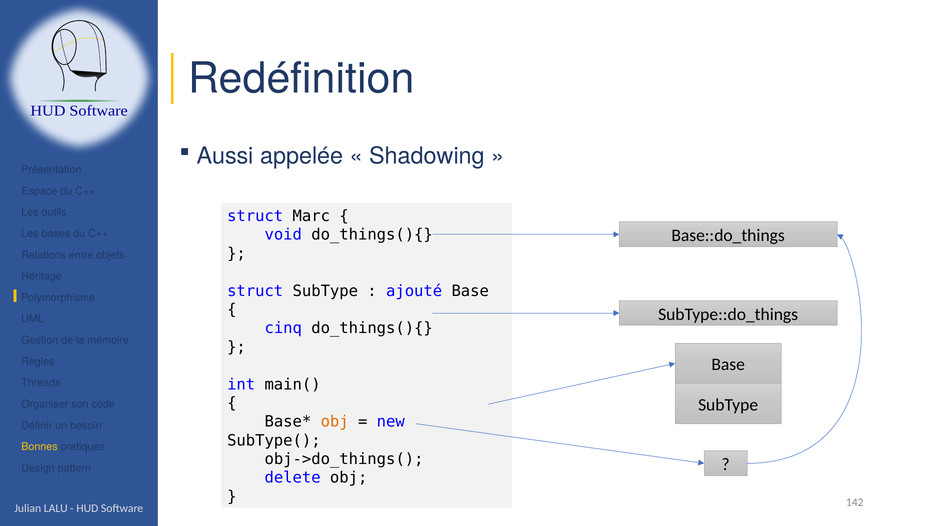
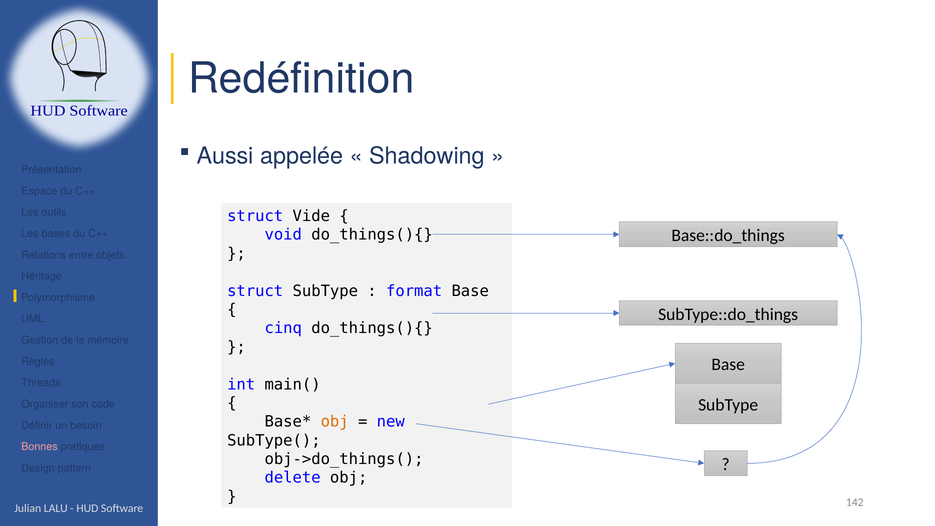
Marc: Marc -> Vide
ajouté: ajouté -> format
Bonnes colour: yellow -> pink
